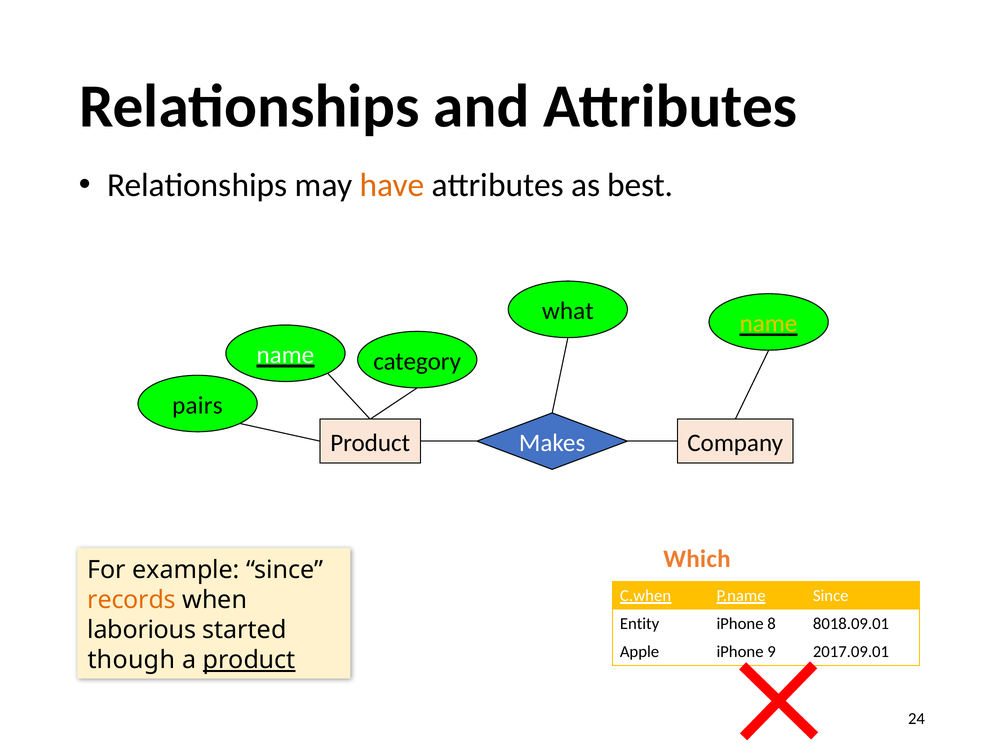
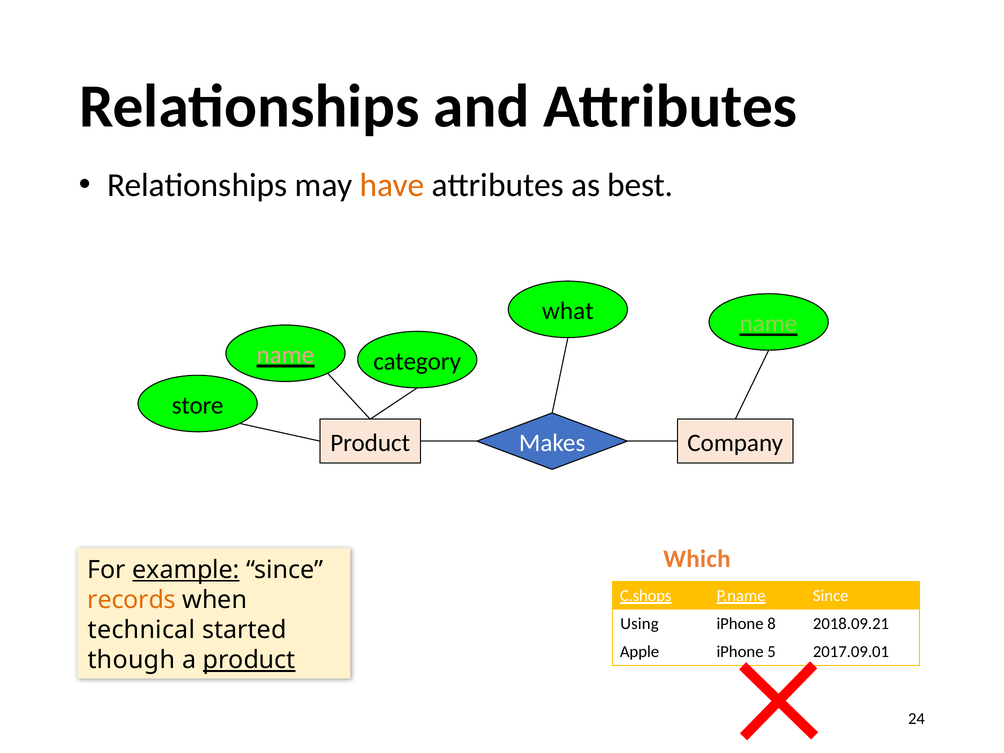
name at (769, 324) colour: yellow -> light green
name at (285, 355) colour: white -> pink
pairs: pairs -> store
example underline: none -> present
C.when: C.when -> C.shops
Entity: Entity -> Using
8018.09.01: 8018.09.01 -> 2018.09.21
laborious: laborious -> technical
9: 9 -> 5
